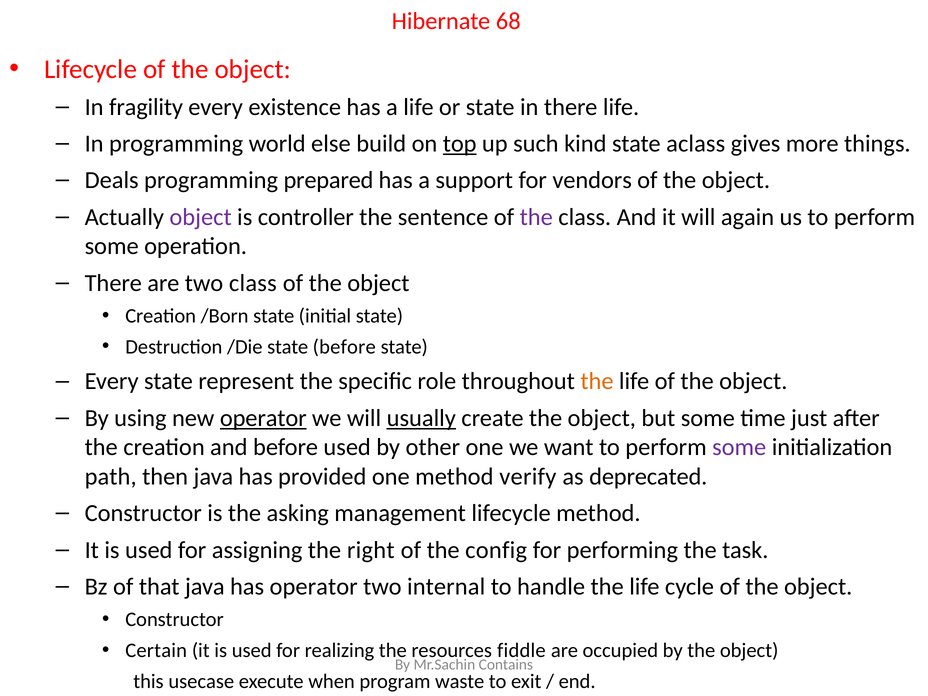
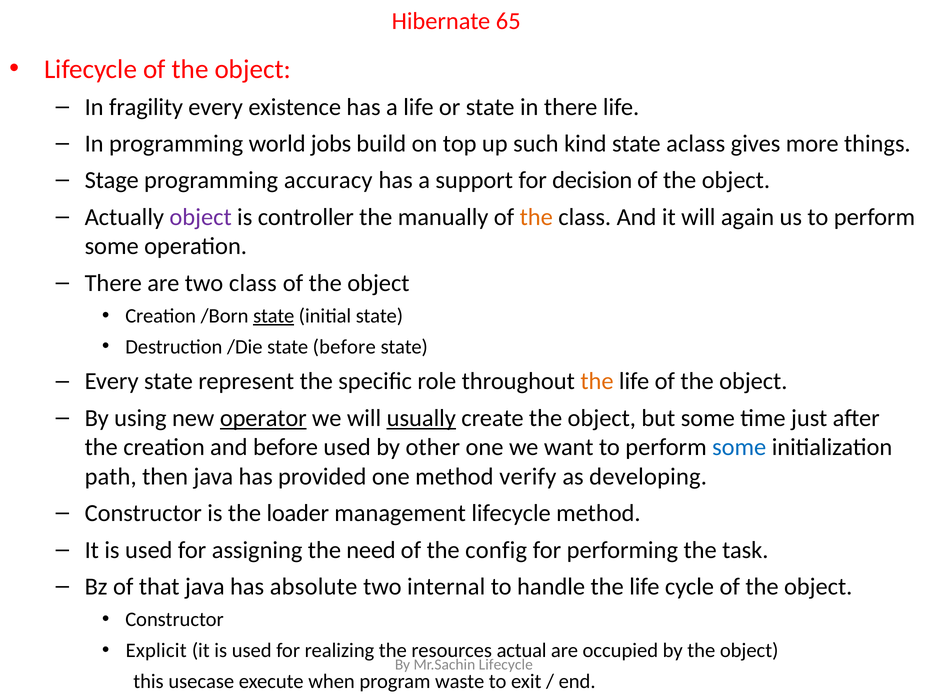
68: 68 -> 65
else: else -> jobs
top underline: present -> none
Deals: Deals -> Stage
prepared: prepared -> accuracy
vendors: vendors -> decision
sentence: sentence -> manually
the at (536, 217) colour: purple -> orange
state at (274, 316) underline: none -> present
some at (739, 447) colour: purple -> blue
deprecated: deprecated -> developing
asking: asking -> loader
right: right -> need
has operator: operator -> absolute
Certain: Certain -> Explicit
fiddle: fiddle -> actual
Mr.Sachin Contains: Contains -> Lifecycle
